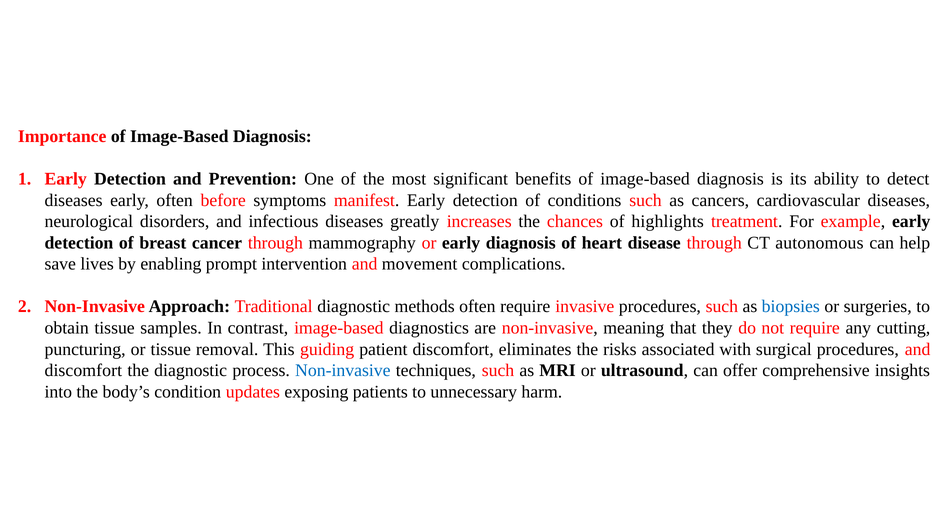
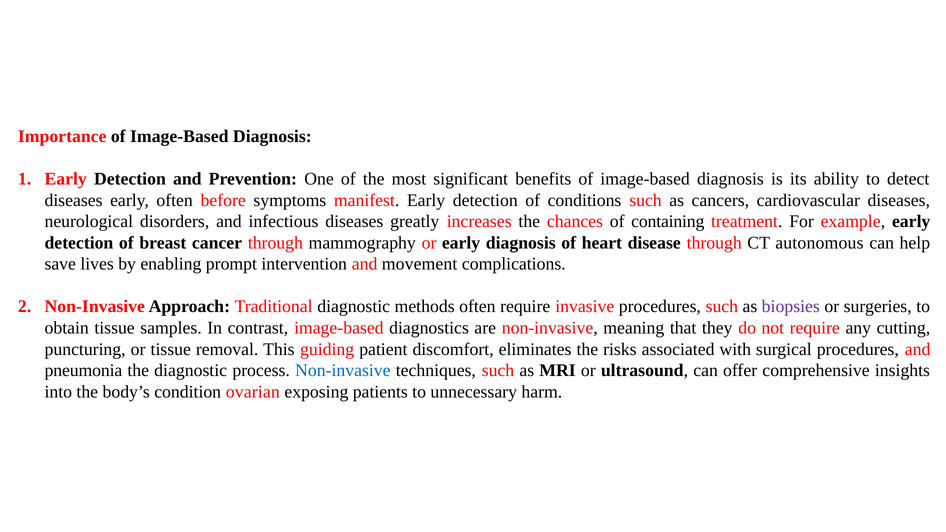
highlights: highlights -> containing
biopsies colour: blue -> purple
discomfort at (83, 371): discomfort -> pneumonia
updates: updates -> ovarian
